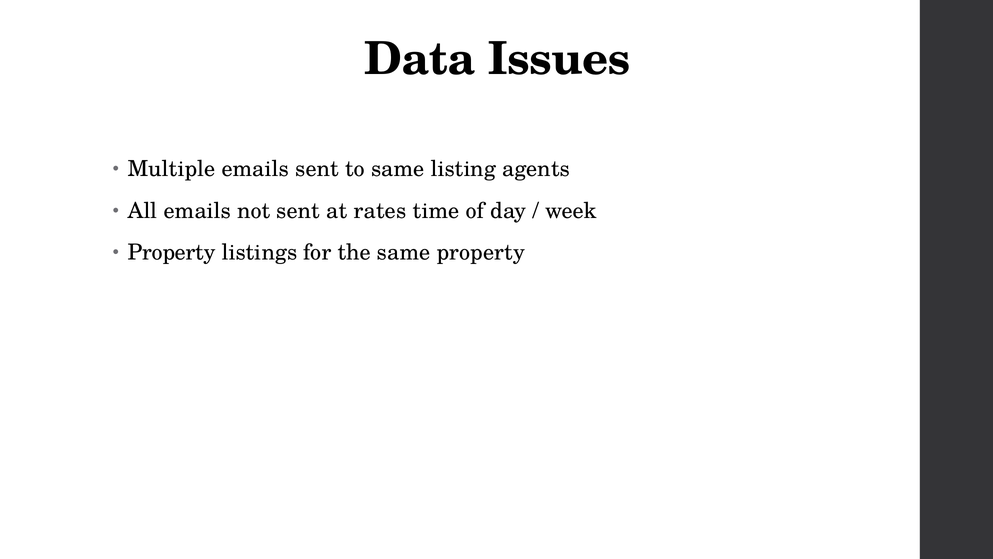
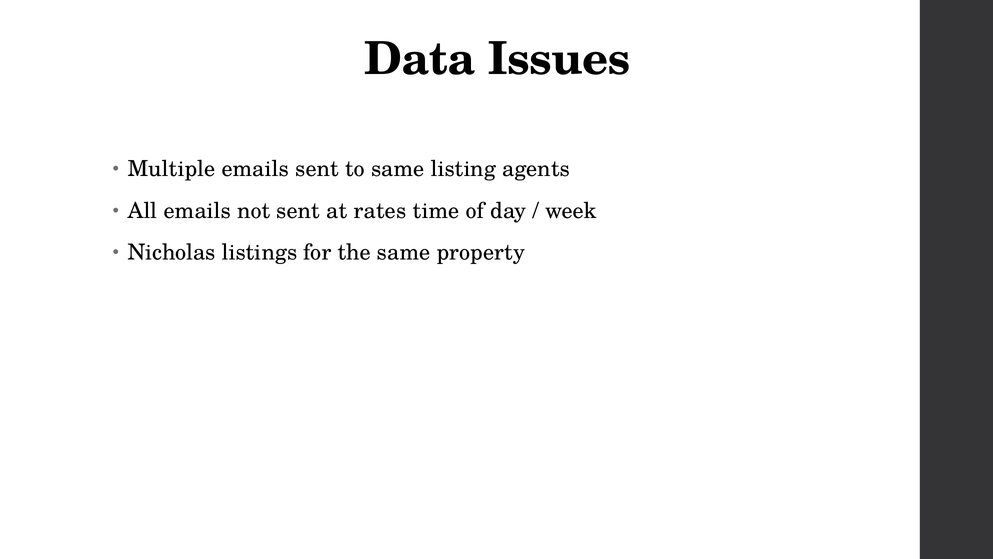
Property at (172, 252): Property -> Nicholas
